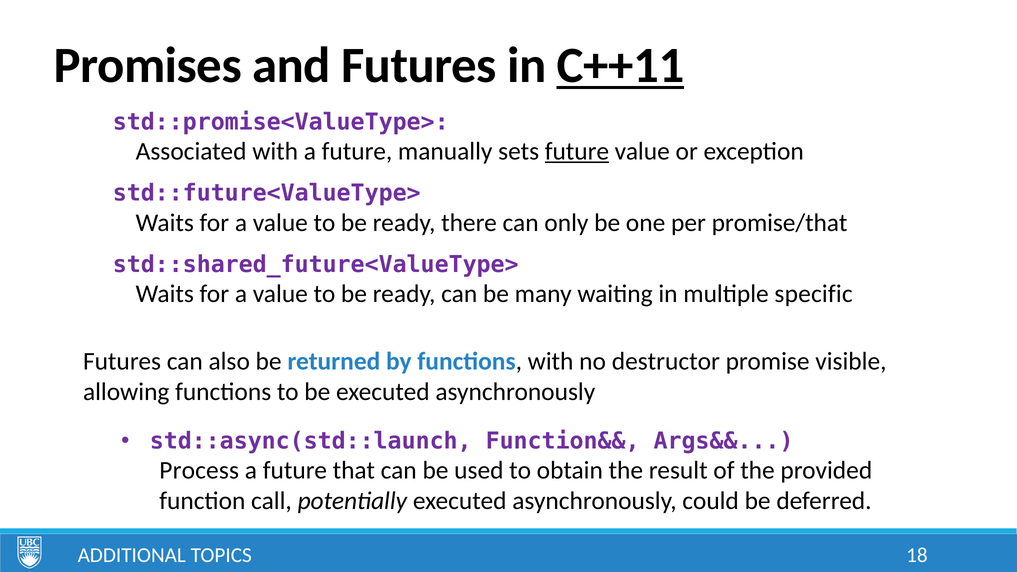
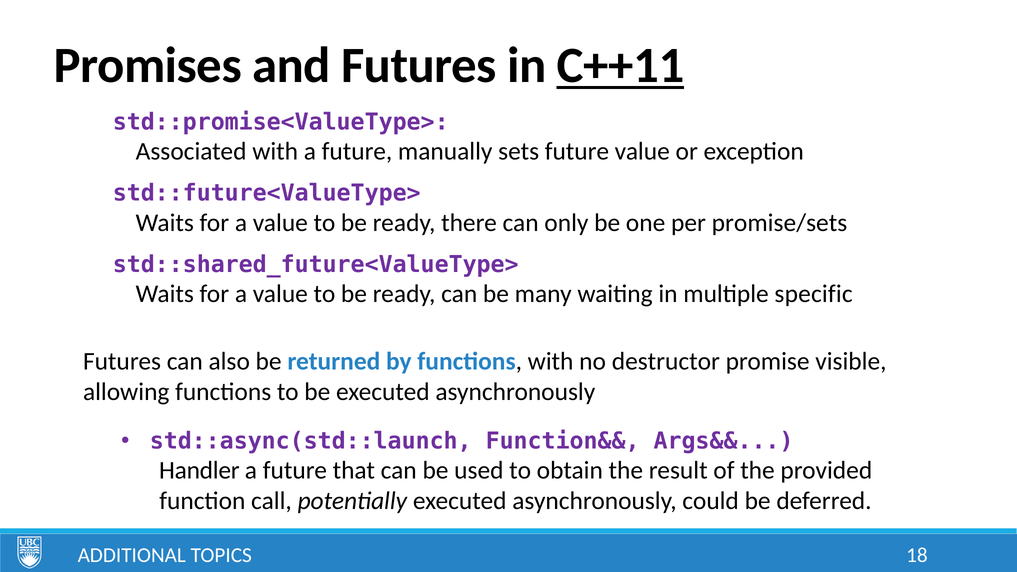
future at (577, 152) underline: present -> none
promise/that: promise/that -> promise/sets
Process: Process -> Handler
